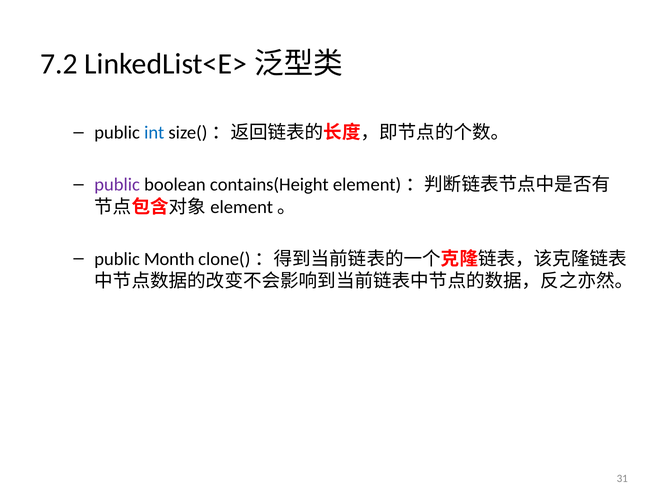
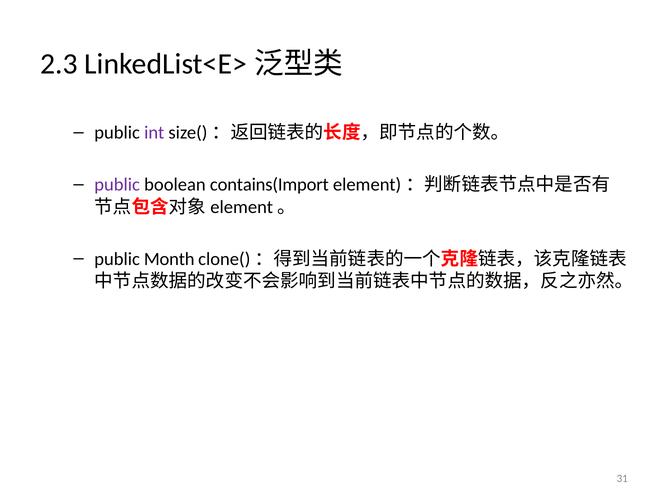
7.2: 7.2 -> 2.3
int colour: blue -> purple
contains(Height: contains(Height -> contains(Import
